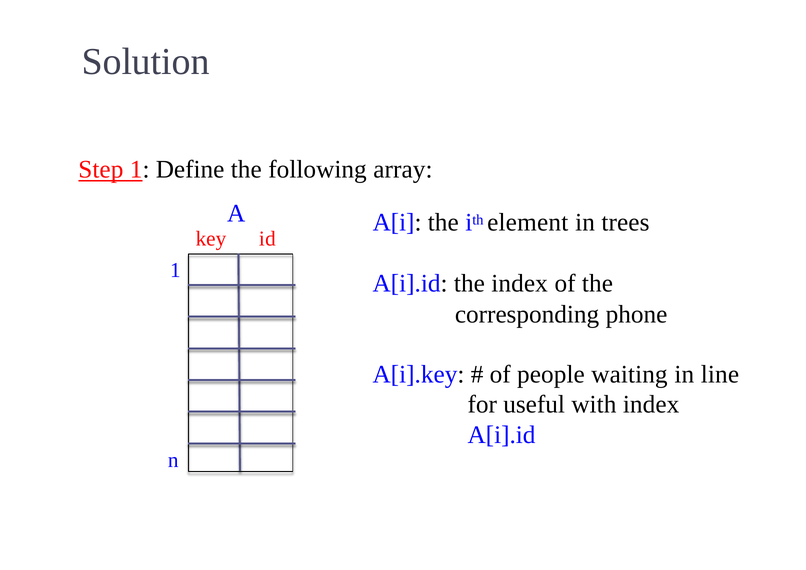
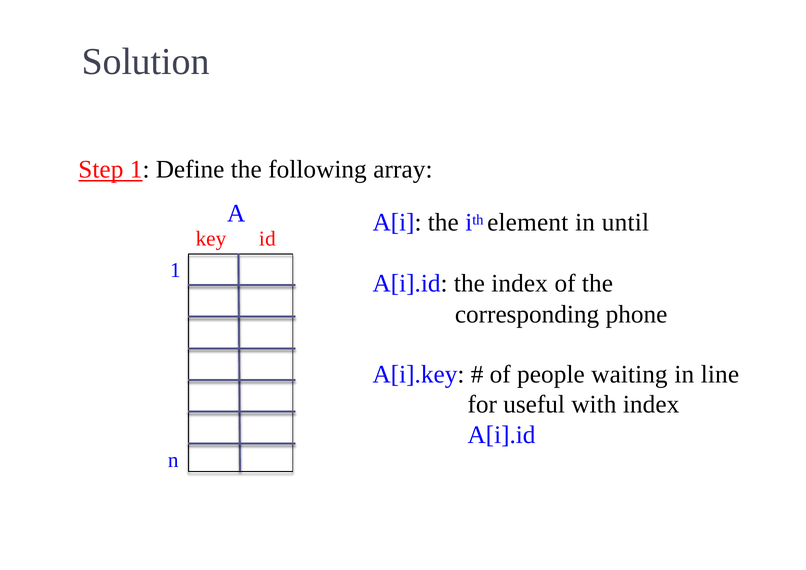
trees: trees -> until
